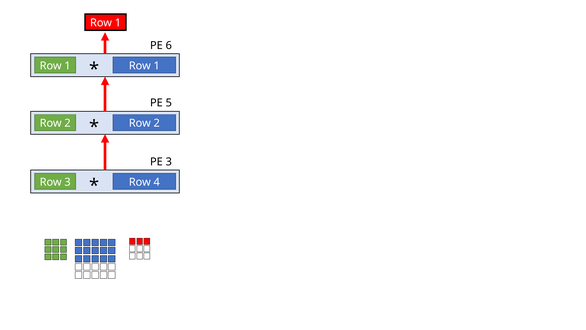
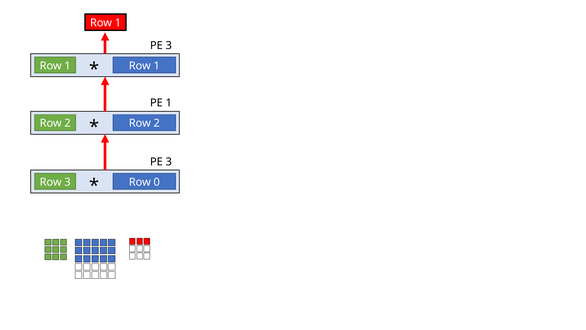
6 at (169, 45): 6 -> 3
PE 5: 5 -> 1
4: 4 -> 0
